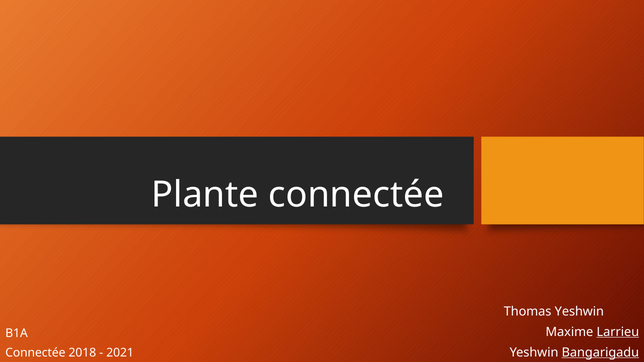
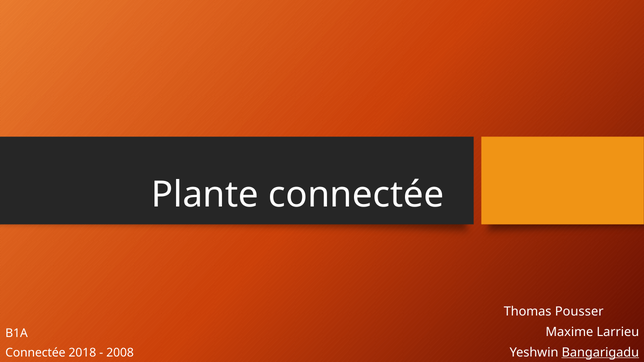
Thomas Yeshwin: Yeshwin -> Pousser
Larrieu underline: present -> none
2021: 2021 -> 2008
